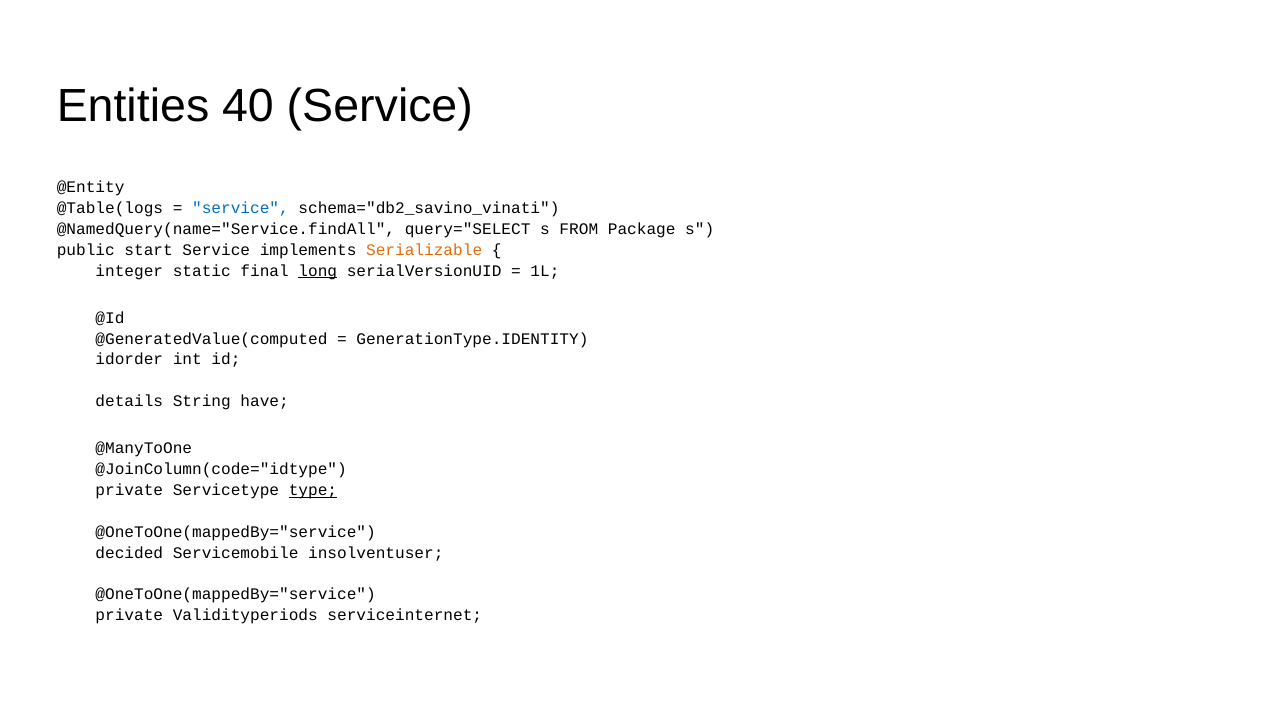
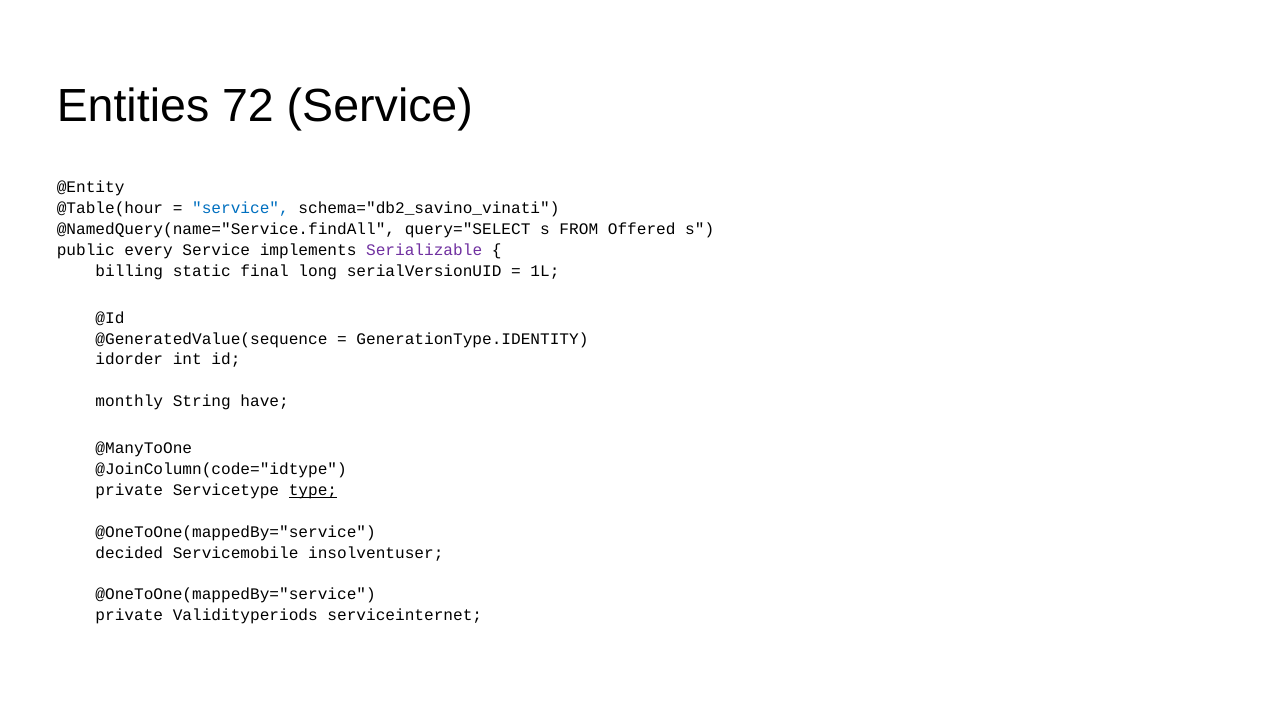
40: 40 -> 72
@Table(logs: @Table(logs -> @Table(hour
Package: Package -> Offered
start: start -> every
Serializable colour: orange -> purple
integer: integer -> billing
long underline: present -> none
@GeneratedValue(computed: @GeneratedValue(computed -> @GeneratedValue(sequence
details: details -> monthly
